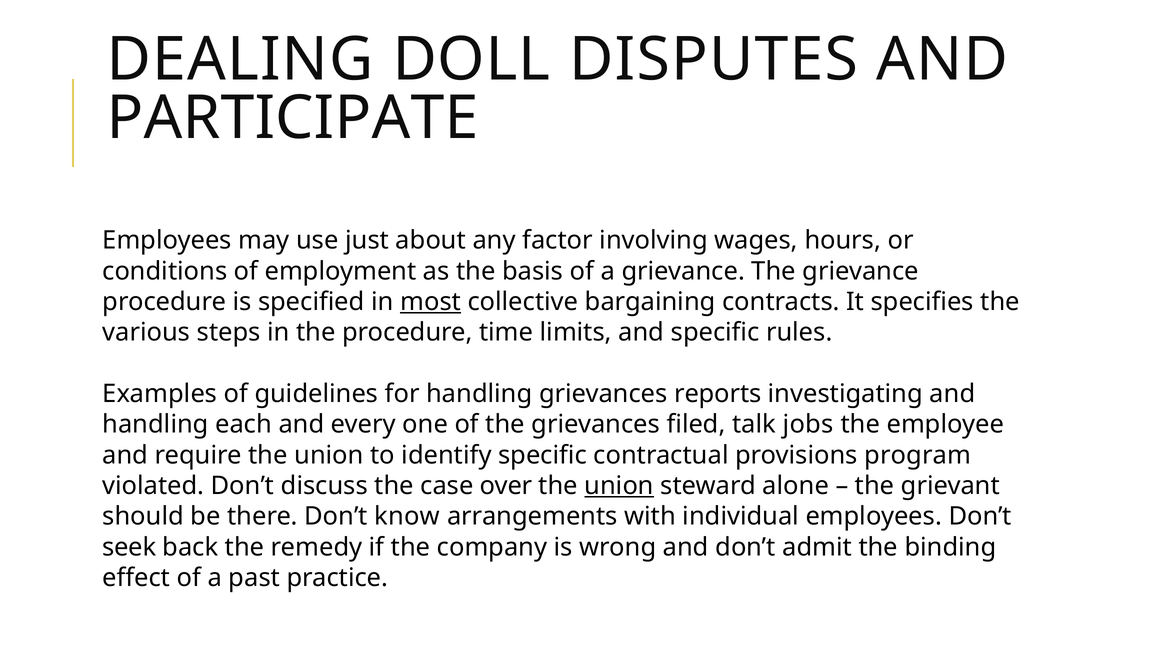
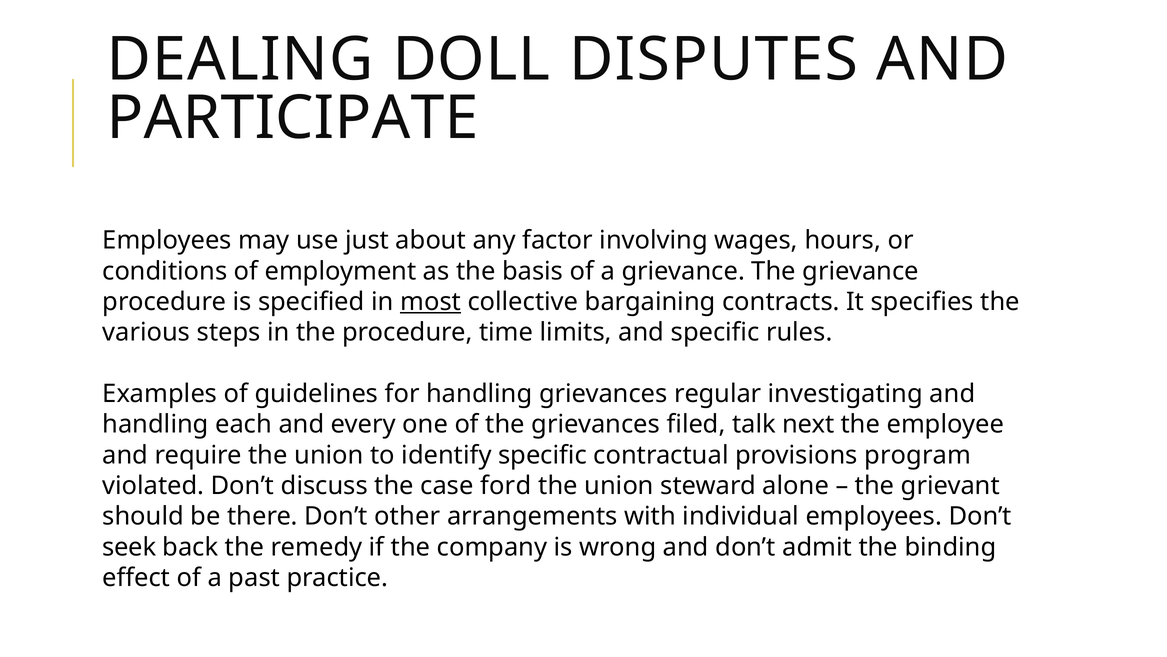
reports: reports -> regular
jobs: jobs -> next
over: over -> ford
union at (619, 485) underline: present -> none
know: know -> other
